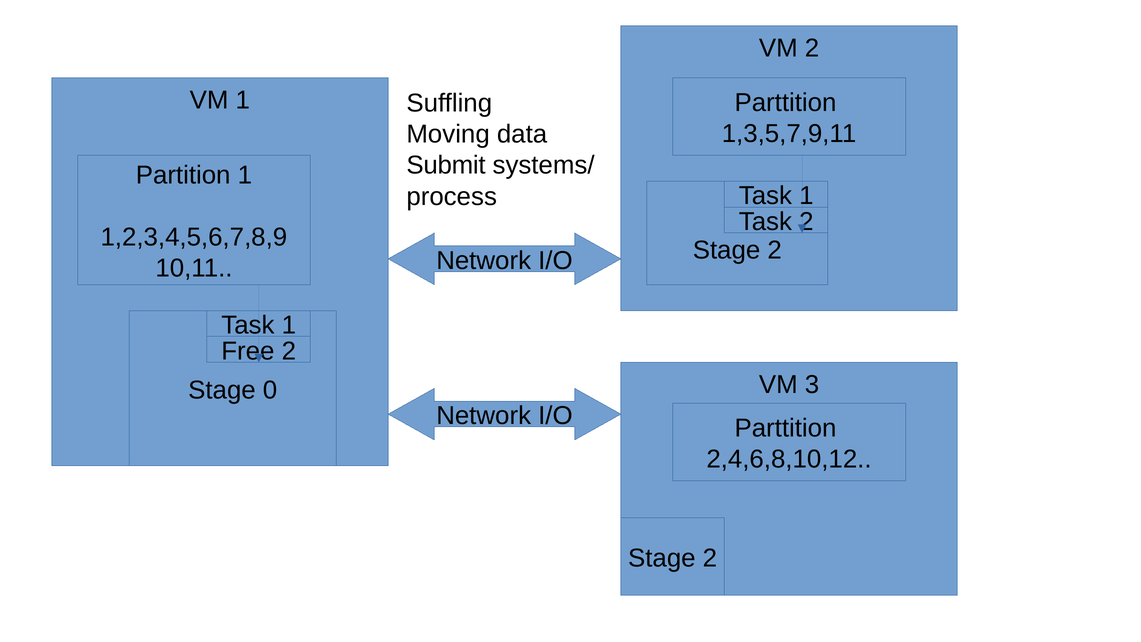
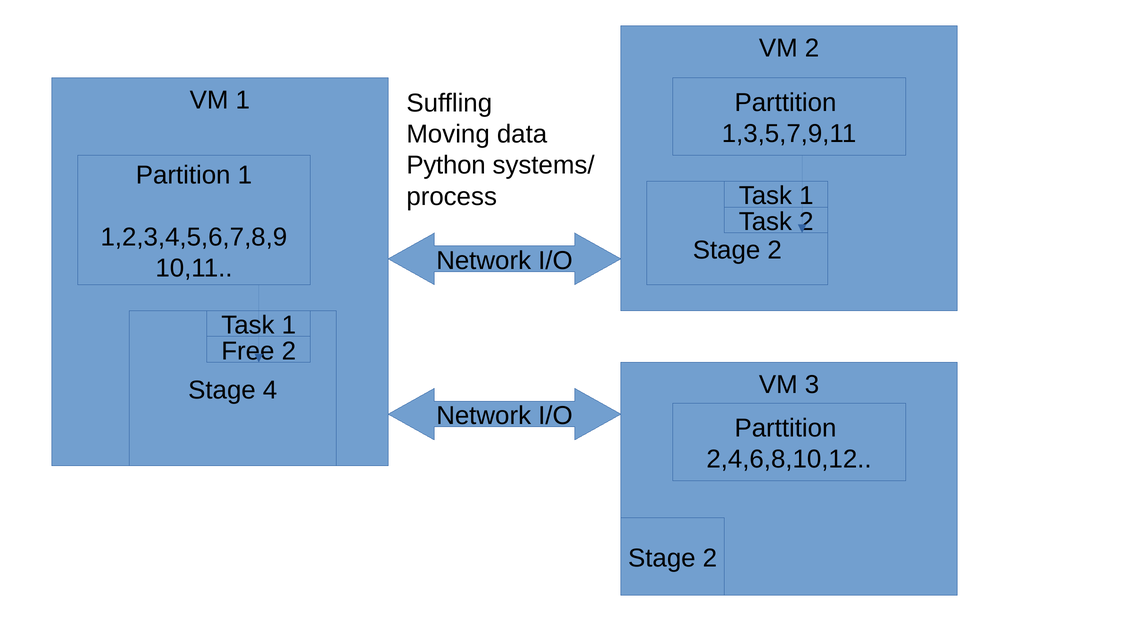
Submit: Submit -> Python
0: 0 -> 4
